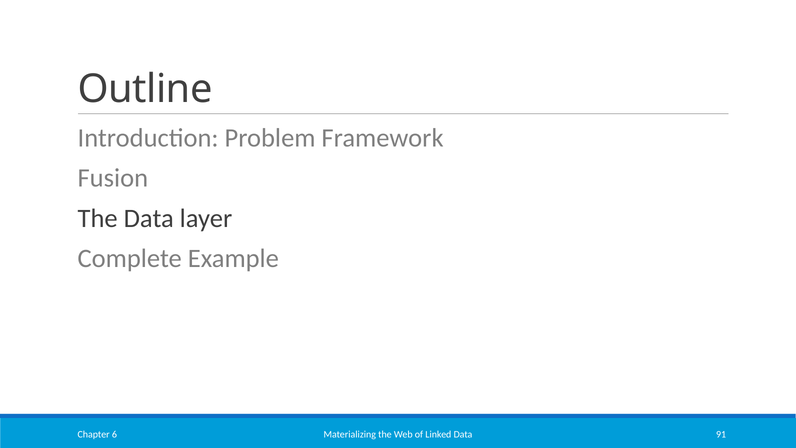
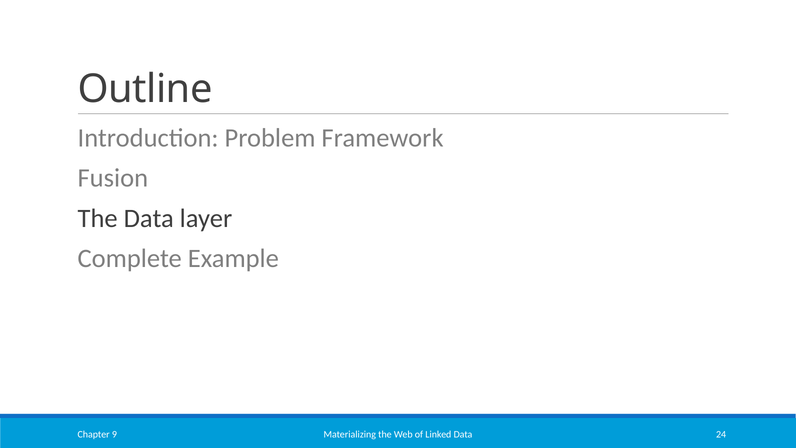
91: 91 -> 24
6: 6 -> 9
